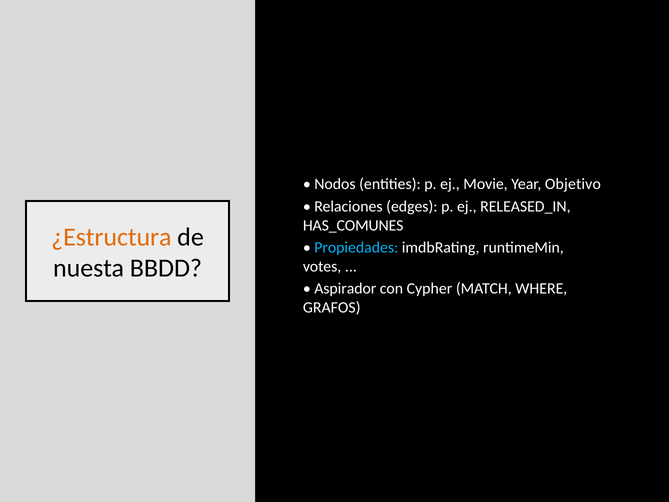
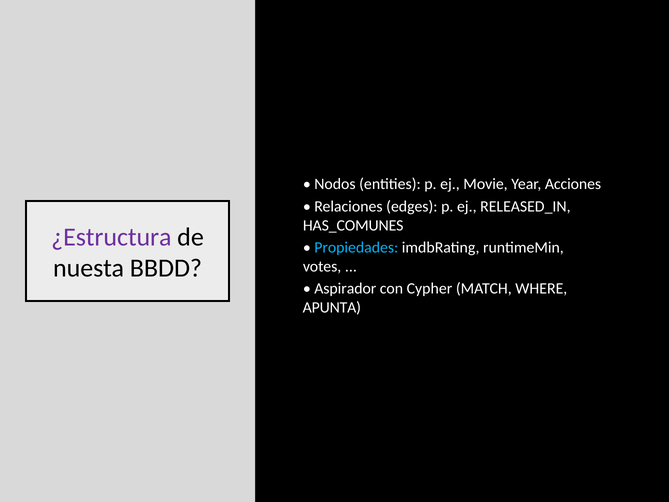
Objetivo: Objetivo -> Acciones
¿Estructura colour: orange -> purple
GRAFOS: GRAFOS -> APUNTA
